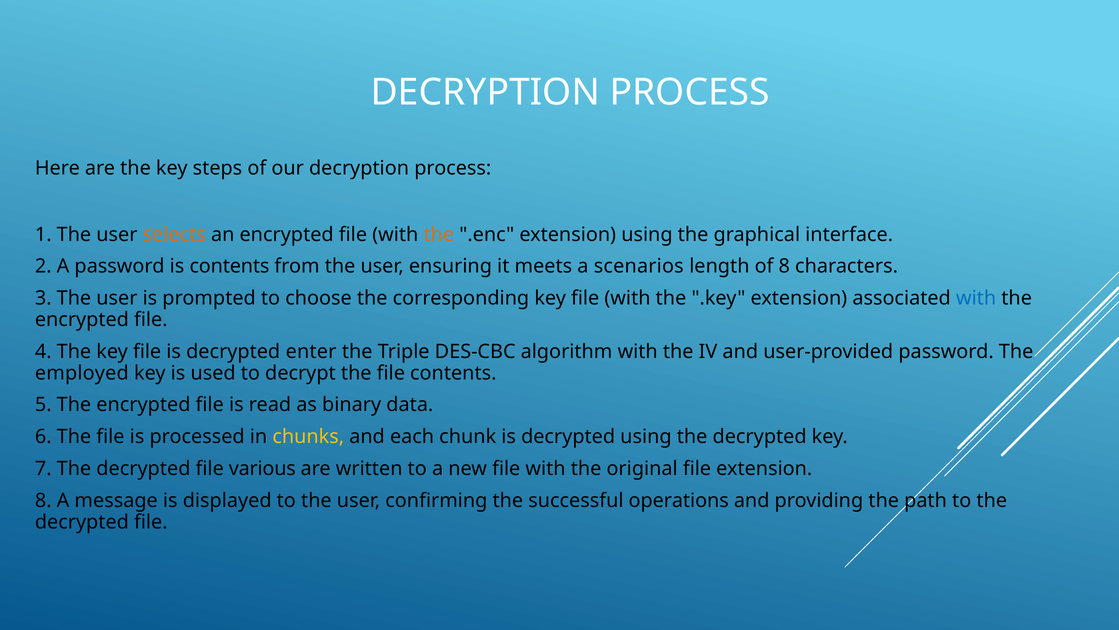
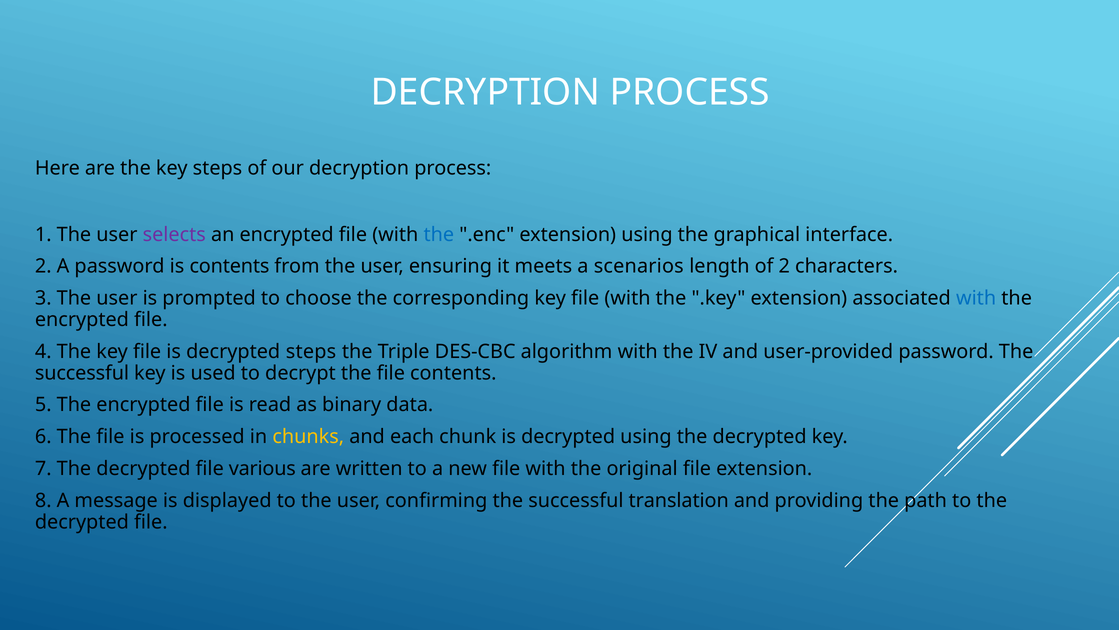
selects colour: orange -> purple
the at (439, 234) colour: orange -> blue
of 8: 8 -> 2
decrypted enter: enter -> steps
employed at (82, 373): employed -> successful
operations: operations -> translation
